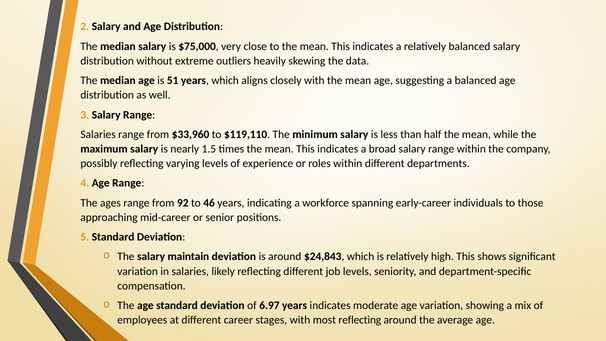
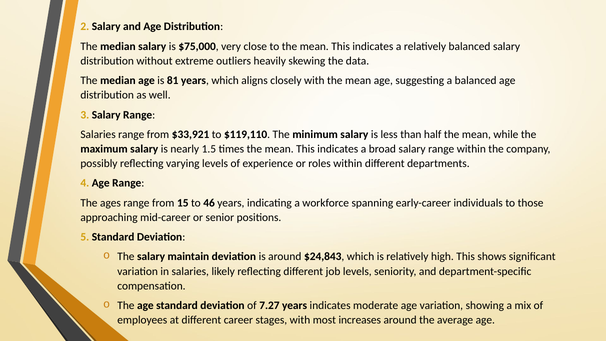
51: 51 -> 81
$33,960: $33,960 -> $33,921
92: 92 -> 15
6.97: 6.97 -> 7.27
most reflecting: reflecting -> increases
